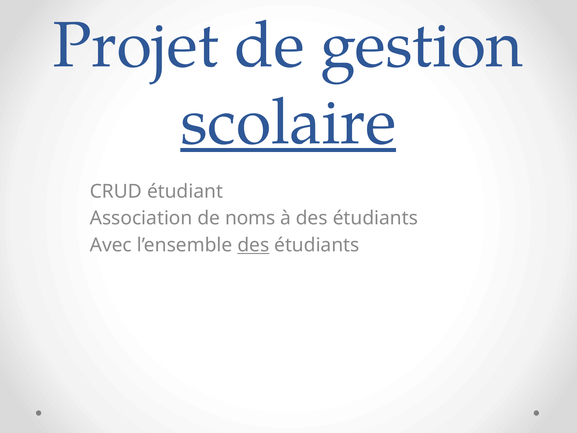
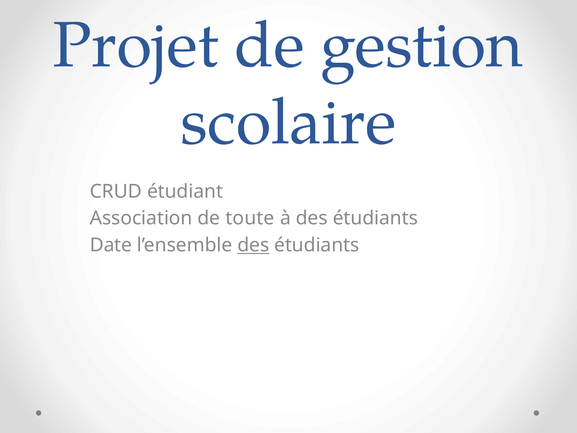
scolaire underline: present -> none
noms: noms -> toute
Avec: Avec -> Date
